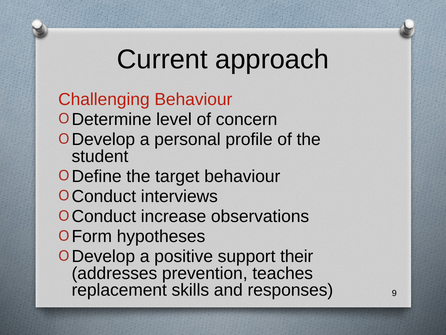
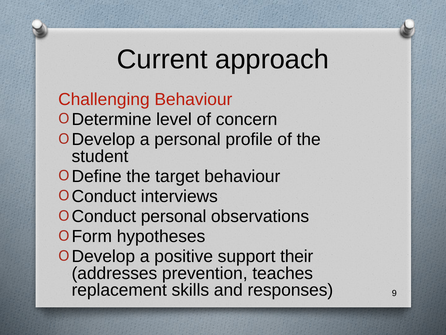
Conduct increase: increase -> personal
